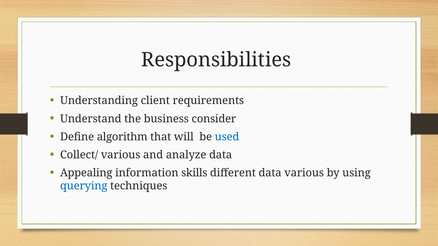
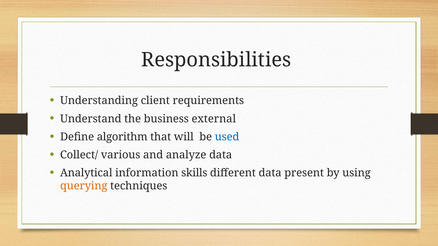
consider: consider -> external
Appealing: Appealing -> Analytical
data various: various -> present
querying colour: blue -> orange
